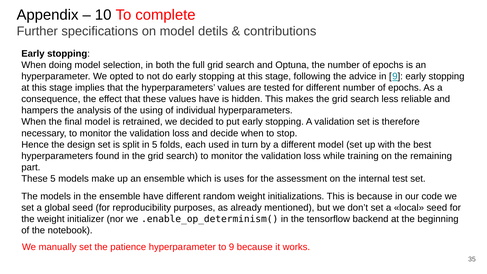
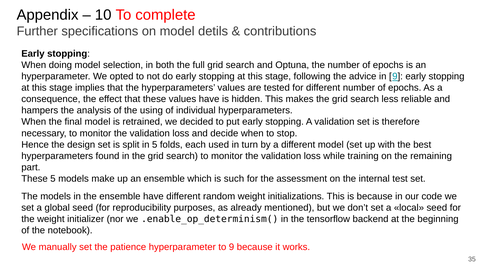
uses: uses -> such
